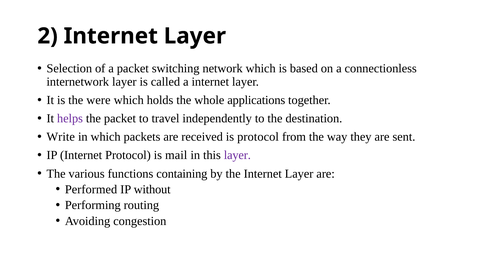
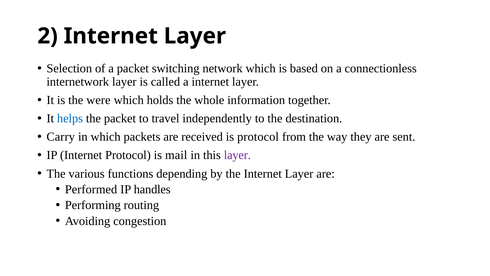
applications: applications -> information
helps colour: purple -> blue
Write: Write -> Carry
containing: containing -> depending
without: without -> handles
